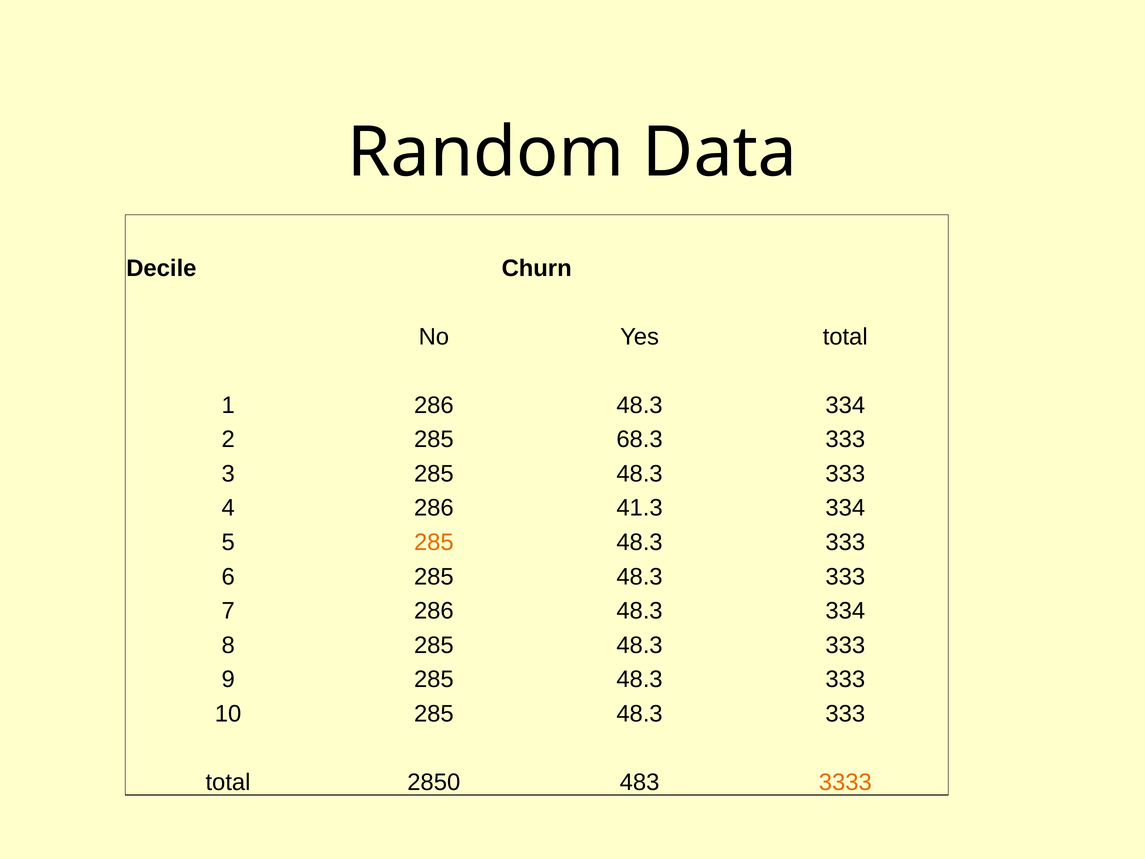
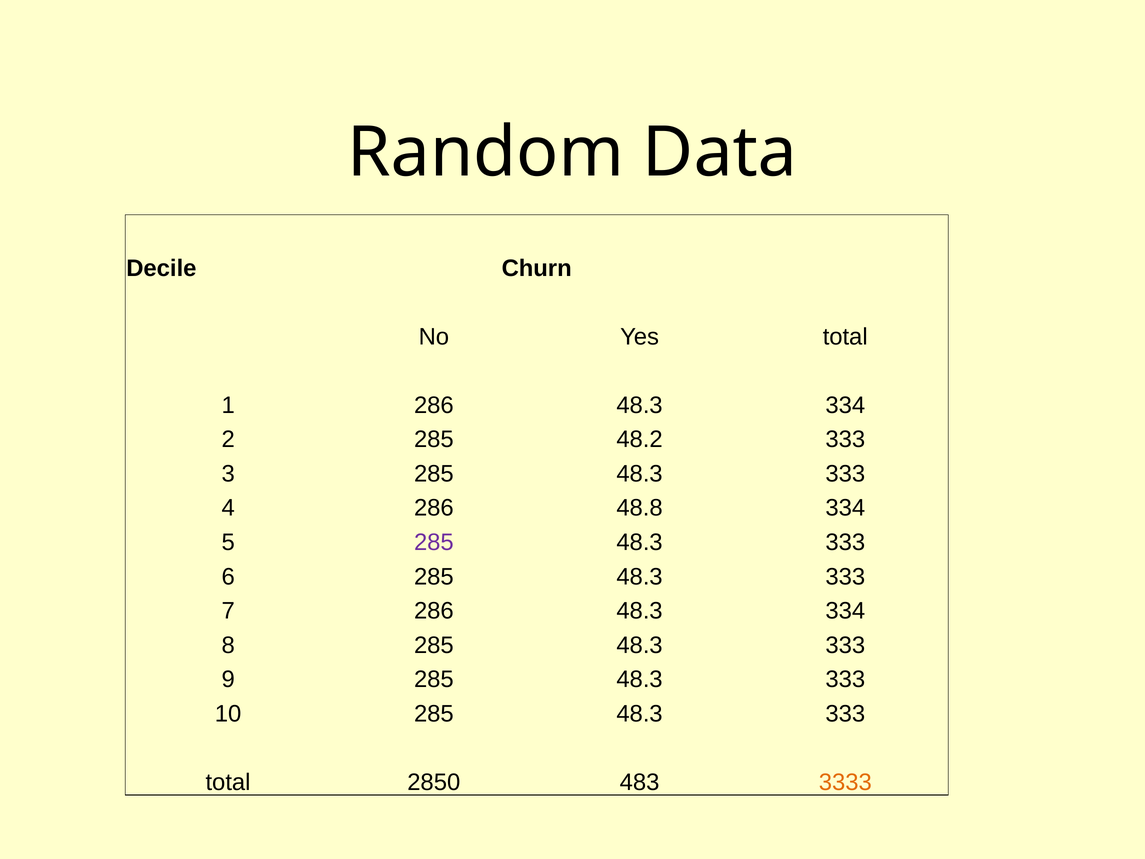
68.3: 68.3 -> 48.2
41.3: 41.3 -> 48.8
285 at (434, 542) colour: orange -> purple
